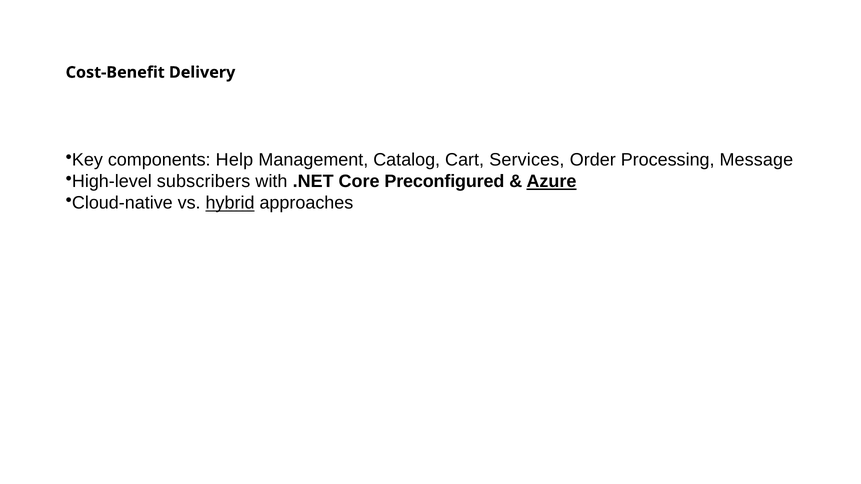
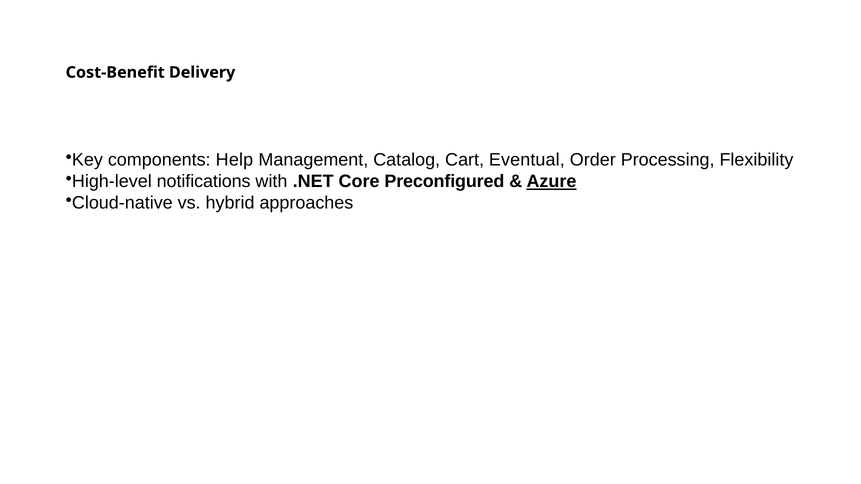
Services: Services -> Eventual
Message: Message -> Flexibility
subscribers: subscribers -> notifications
hybrid underline: present -> none
